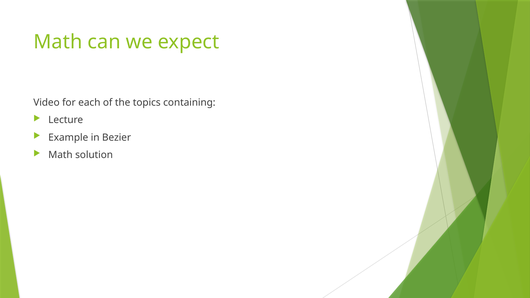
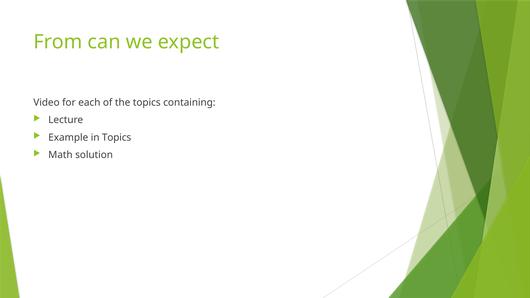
Math at (58, 42): Math -> From
in Bezier: Bezier -> Topics
